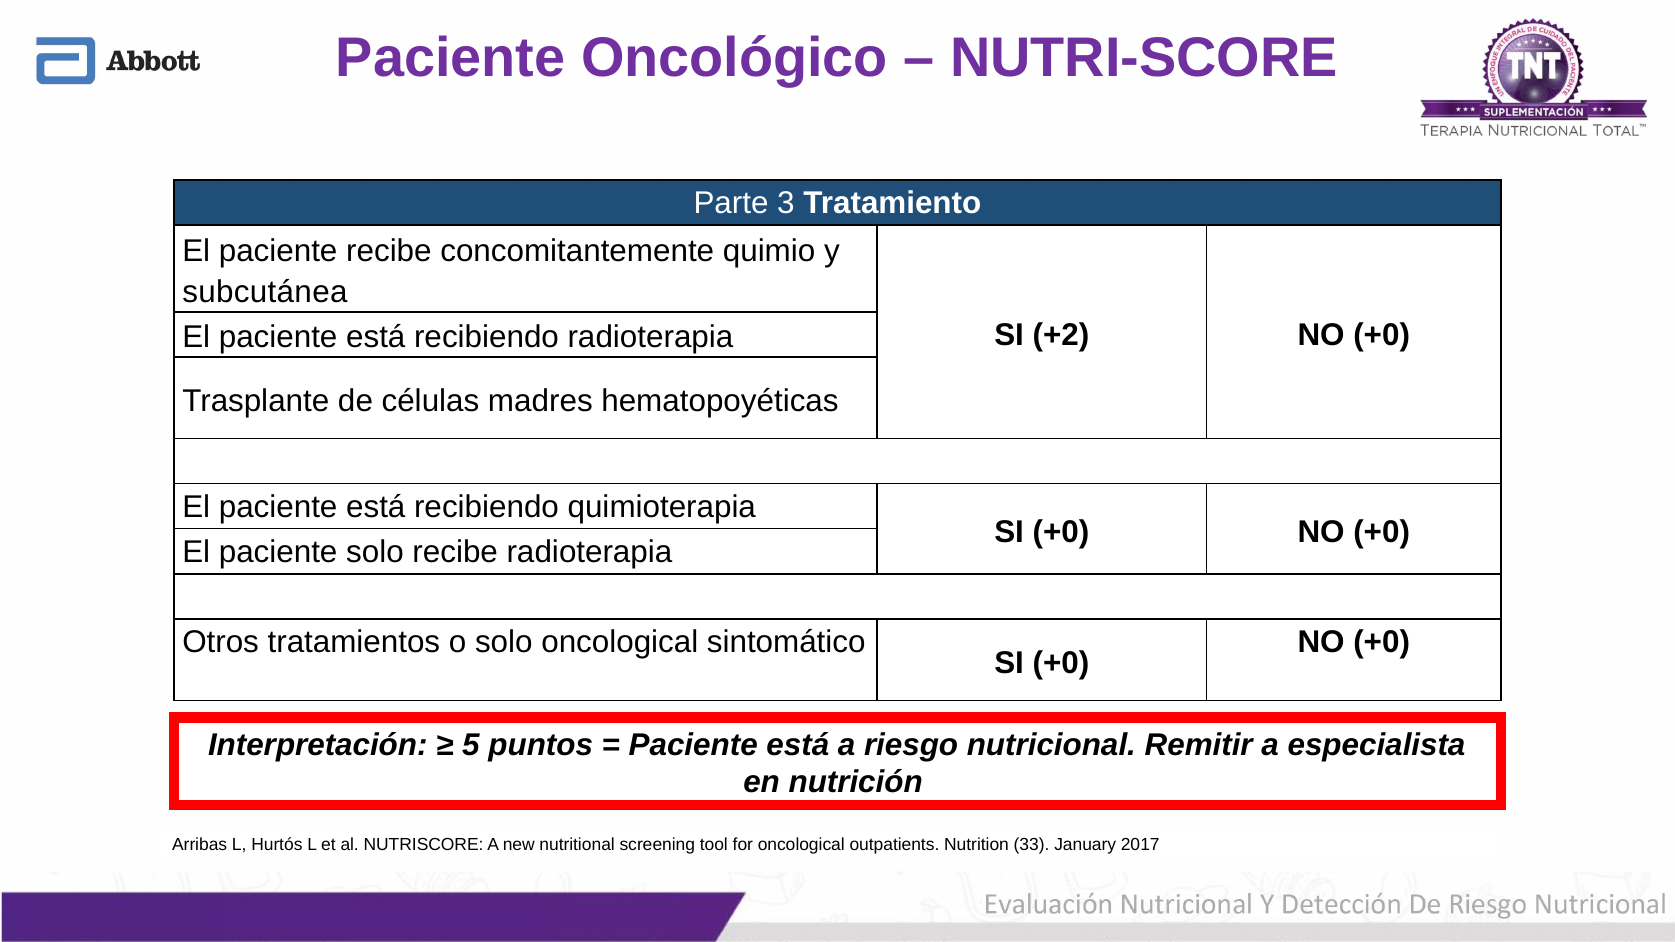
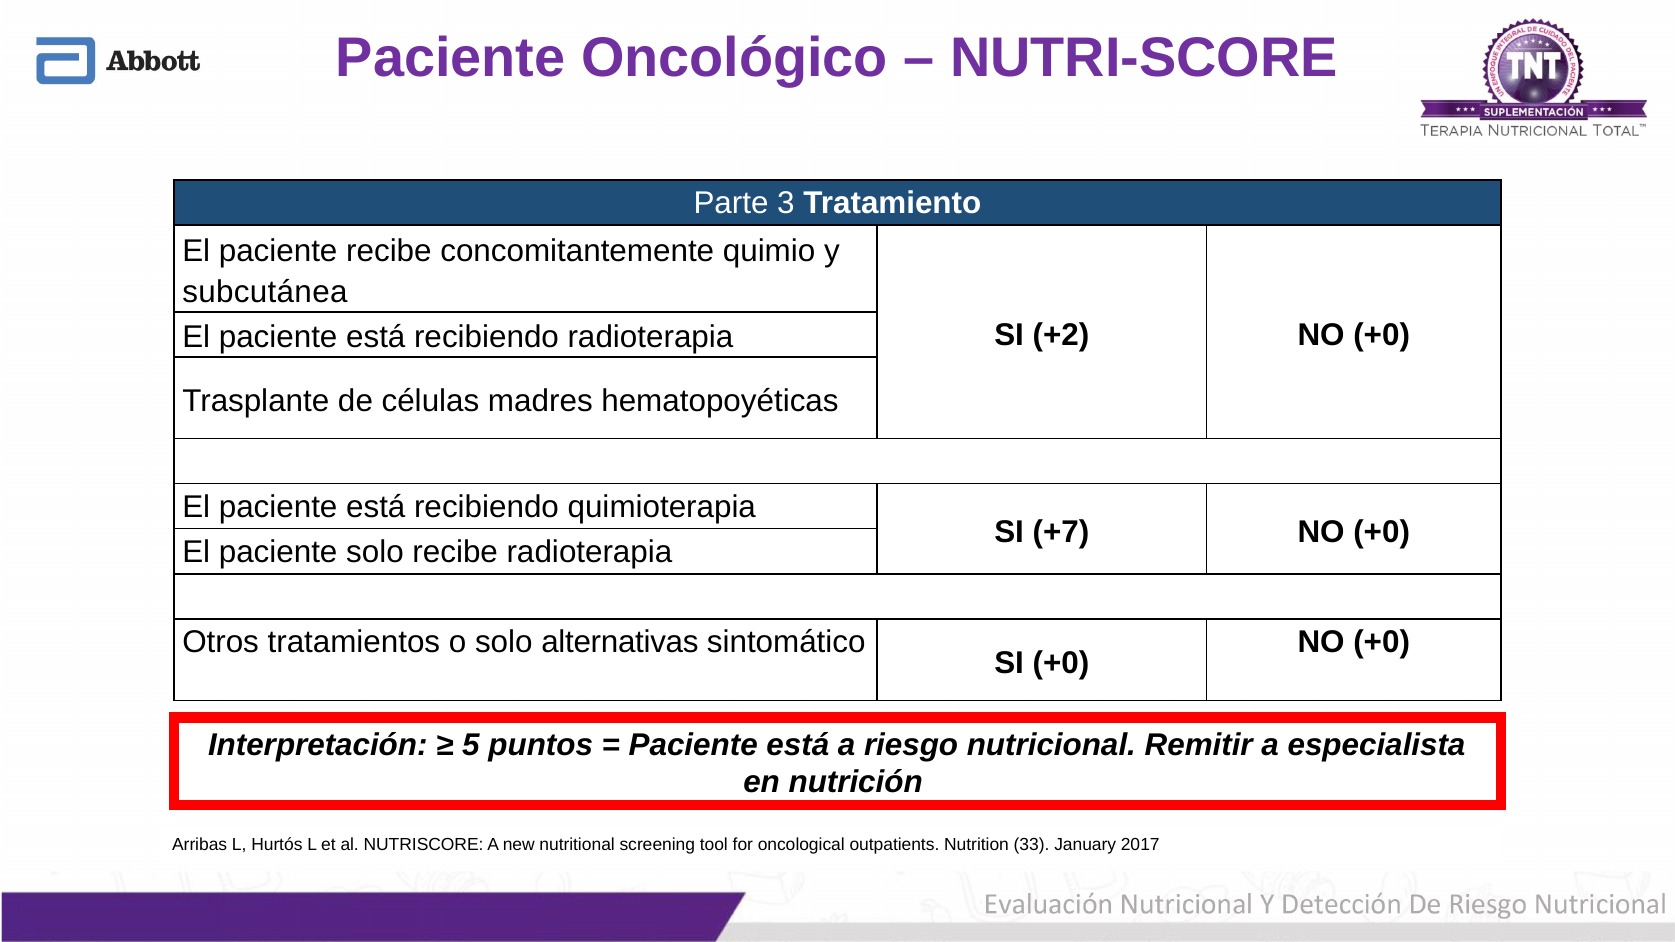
+0 at (1061, 532): +0 -> +7
solo oncological: oncological -> alternativas
